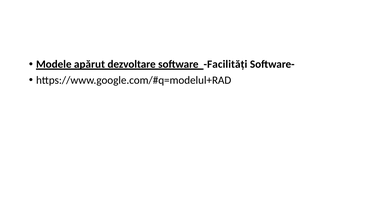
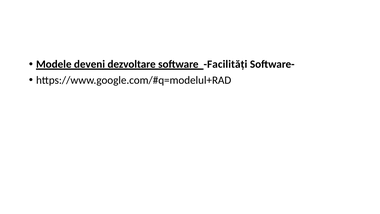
apărut: apărut -> deveni
